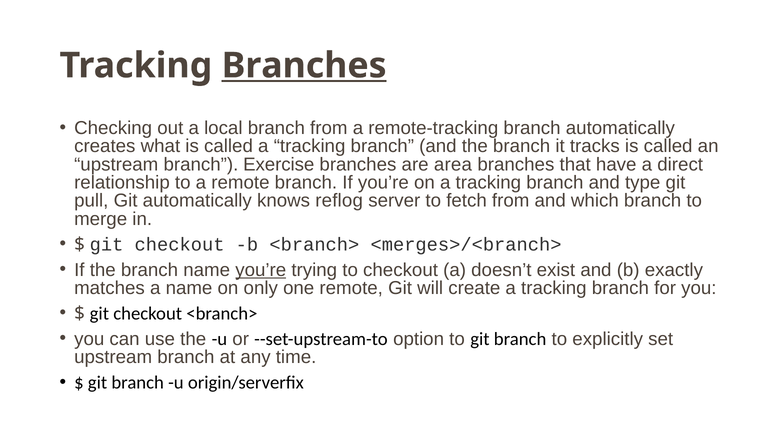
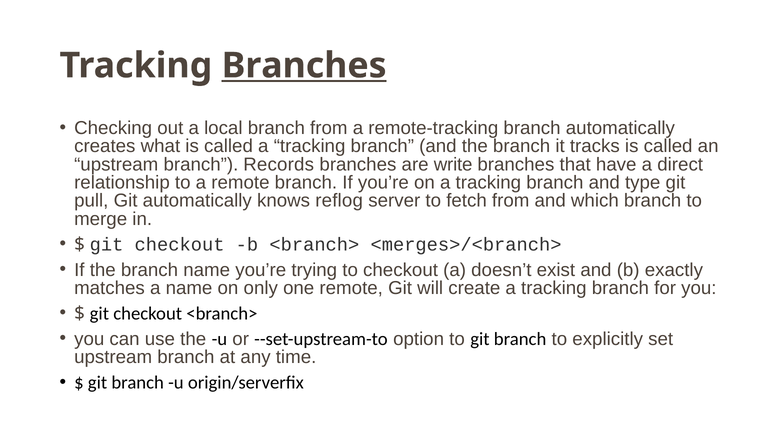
Exercise: Exercise -> Records
area: area -> write
you’re at (261, 270) underline: present -> none
